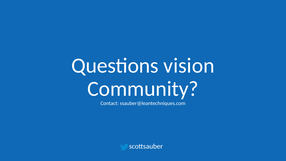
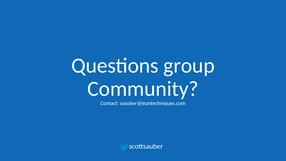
vision: vision -> group
